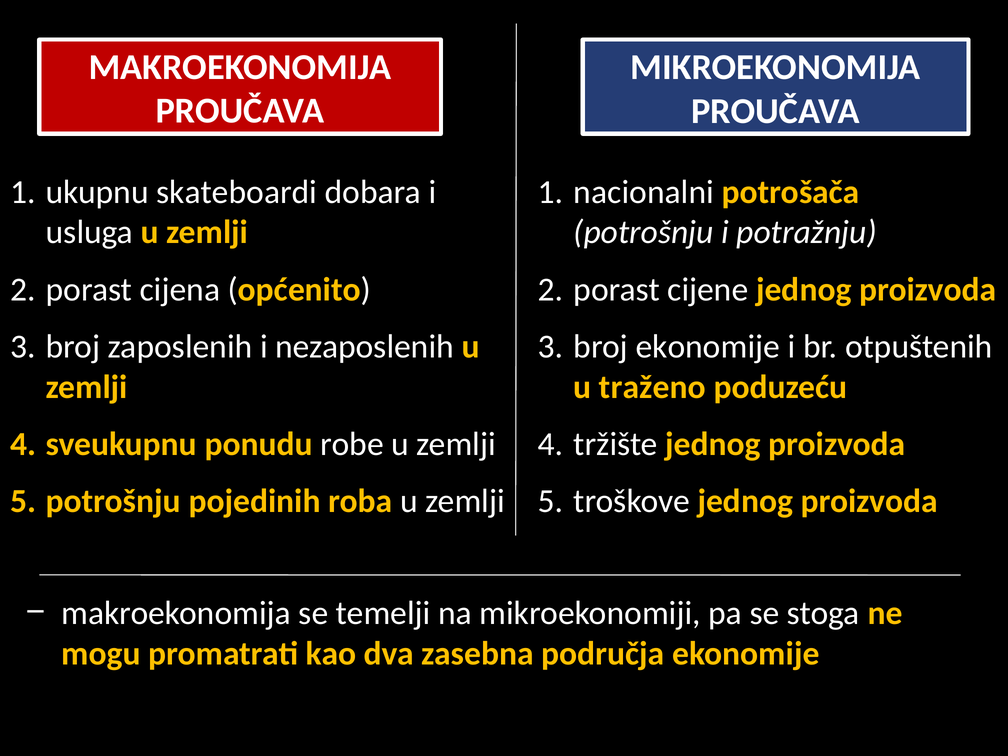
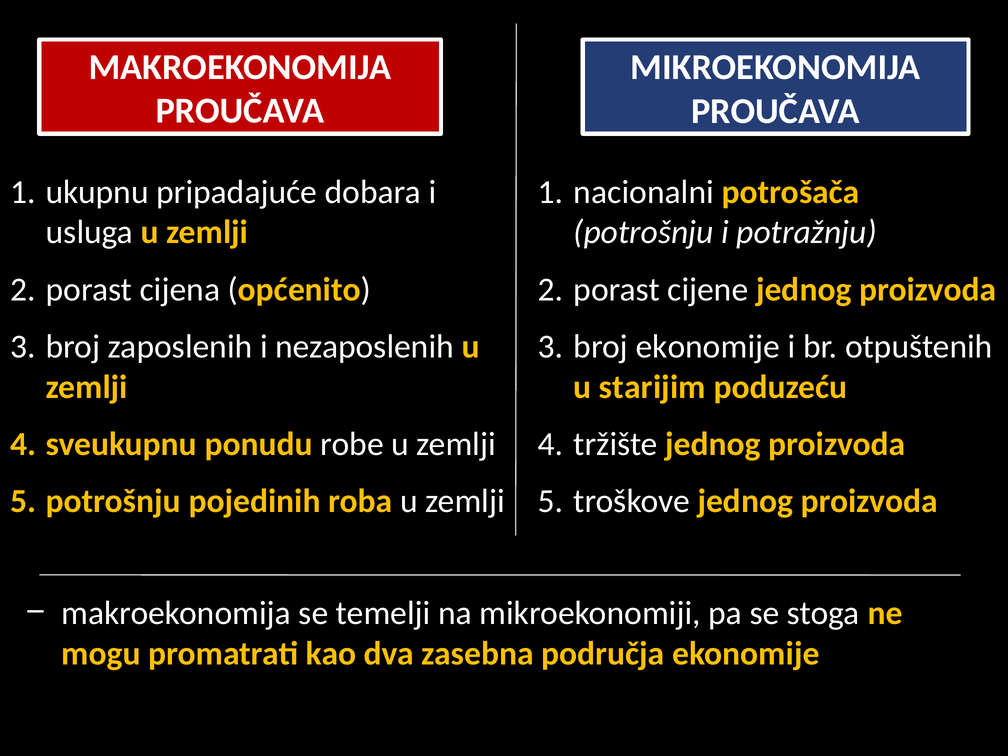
skateboardi: skateboardi -> pripadajuće
traženo: traženo -> starijim
